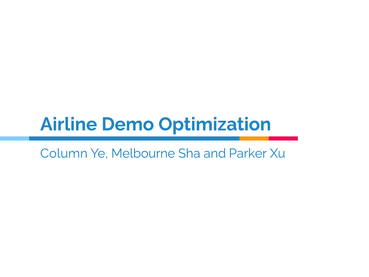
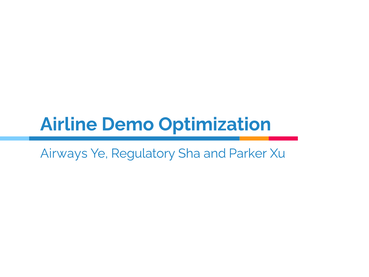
Column: Column -> Airways
Melbourne: Melbourne -> Regulatory
